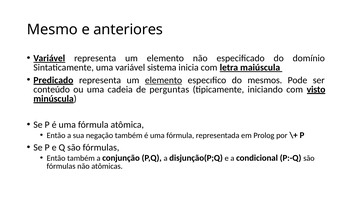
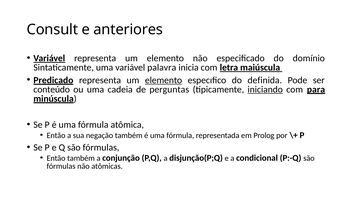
Mesmo: Mesmo -> Consult
sistema: sistema -> palavra
mesmos: mesmos -> definida
iniciando underline: none -> present
visto: visto -> para
